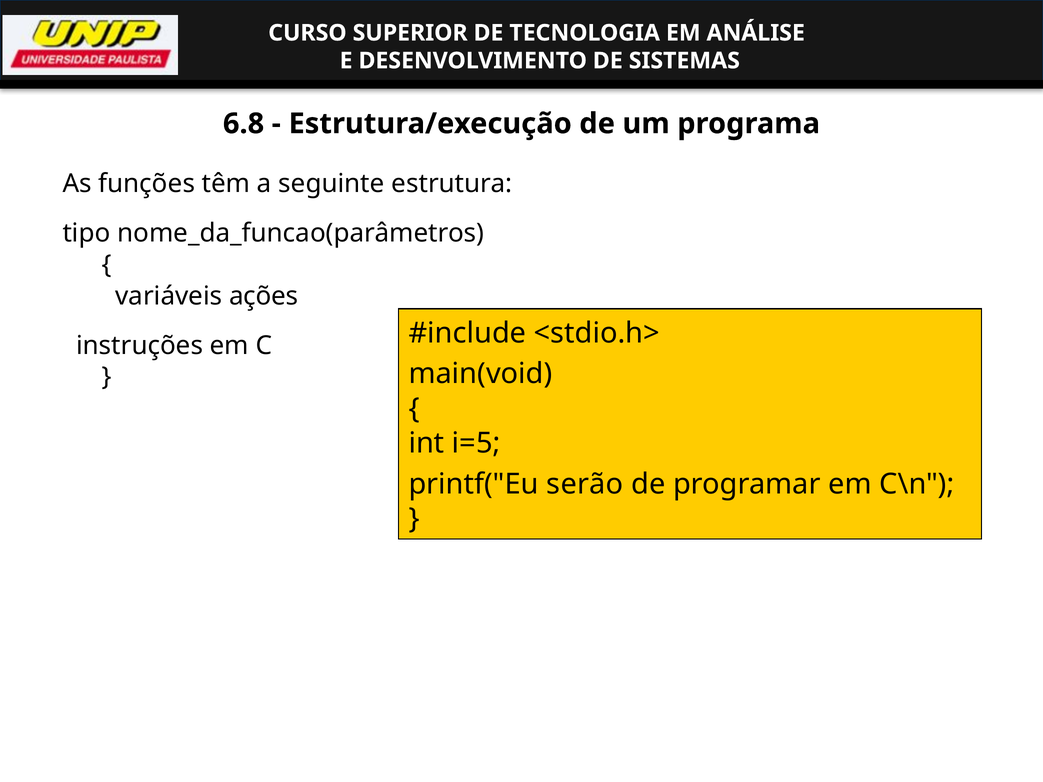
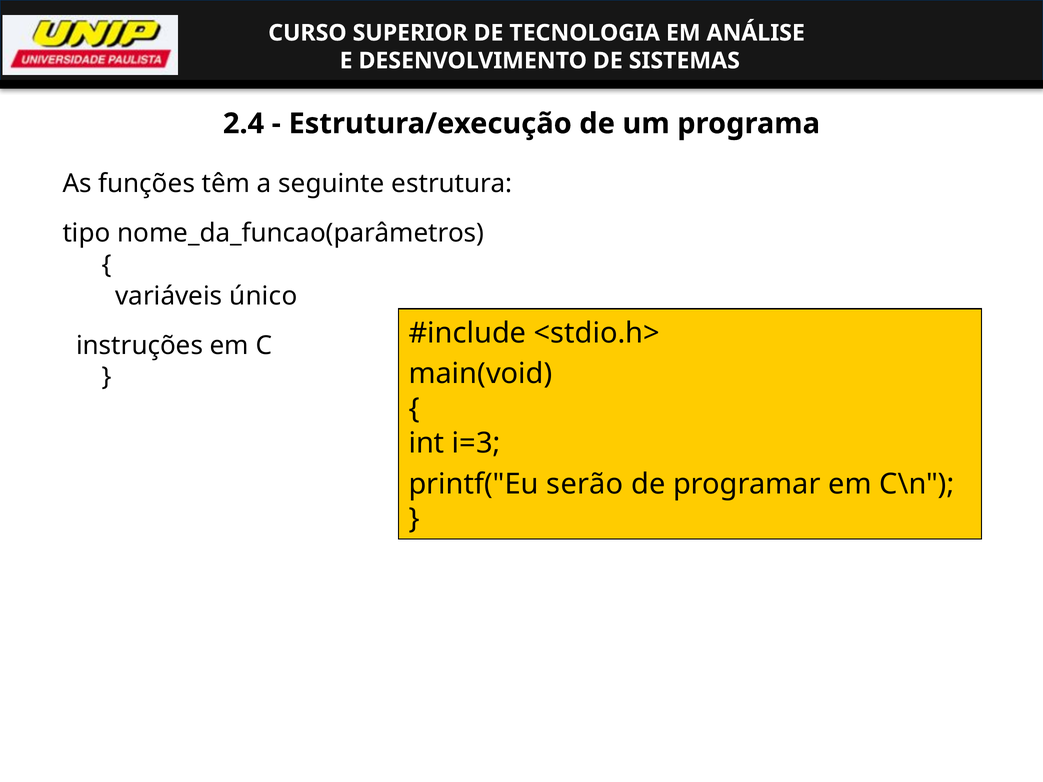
6.8: 6.8 -> 2.4
ações: ações -> único
i=5: i=5 -> i=3
